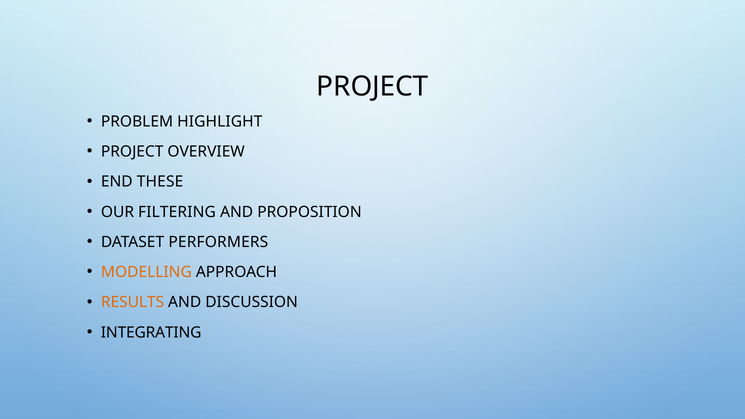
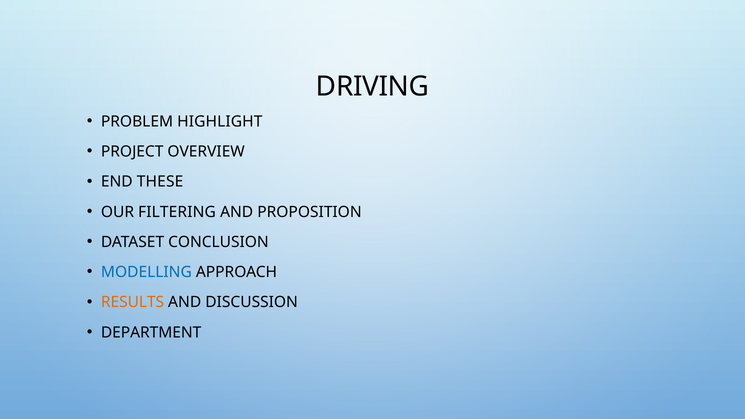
PROJECT at (372, 86): PROJECT -> DRIVING
PERFORMERS: PERFORMERS -> CONCLUSION
MODELLING colour: orange -> blue
INTEGRATING: INTEGRATING -> DEPARTMENT
